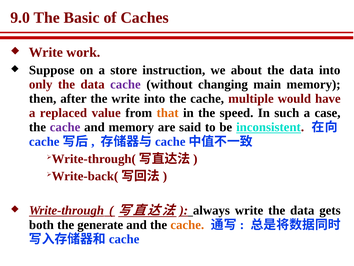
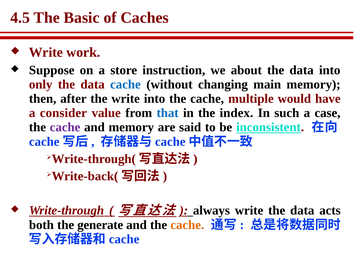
9.0: 9.0 -> 4.5
cache at (125, 84) colour: purple -> blue
replaced: replaced -> consider
that colour: orange -> blue
speed: speed -> index
gets: gets -> acts
